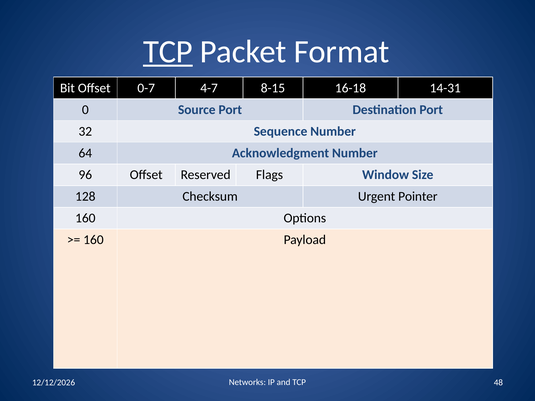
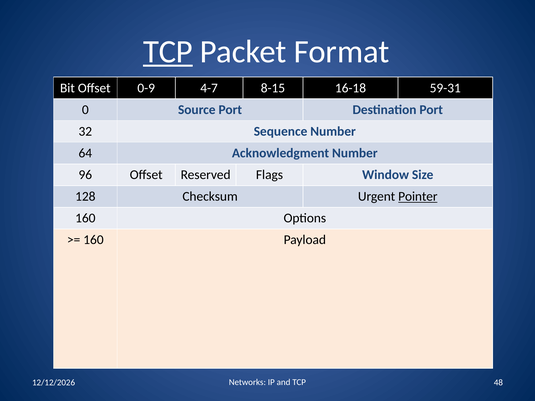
0-7: 0-7 -> 0-9
14-31: 14-31 -> 59-31
Pointer underline: none -> present
